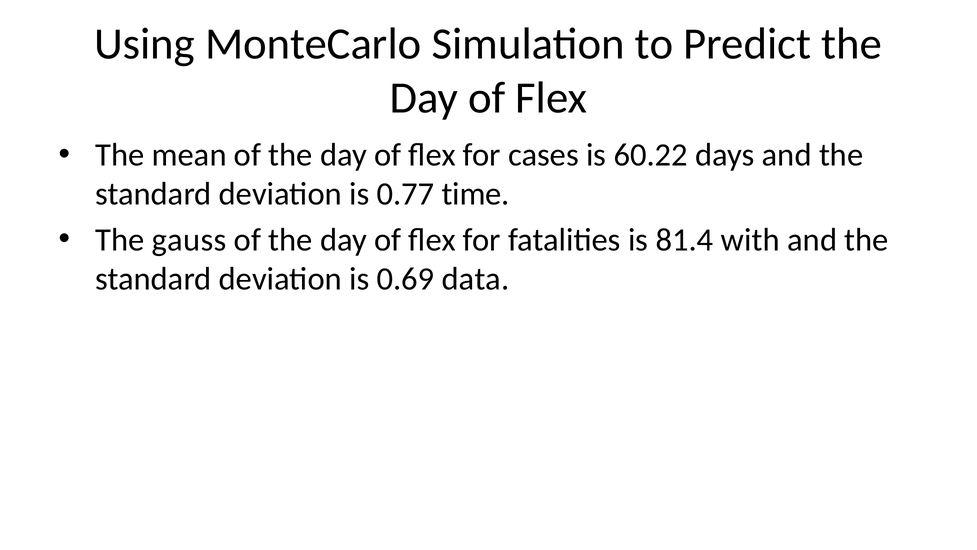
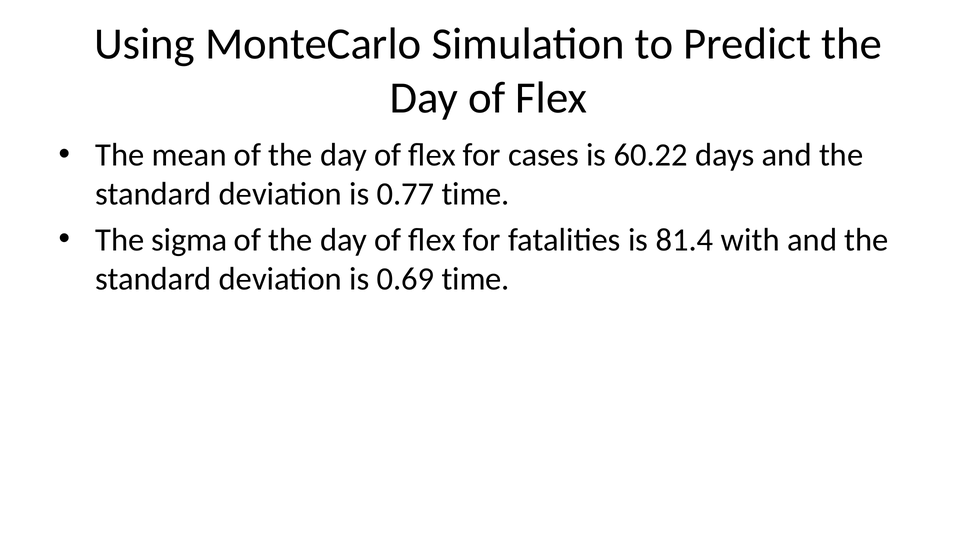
gauss: gauss -> sigma
0.69 data: data -> time
